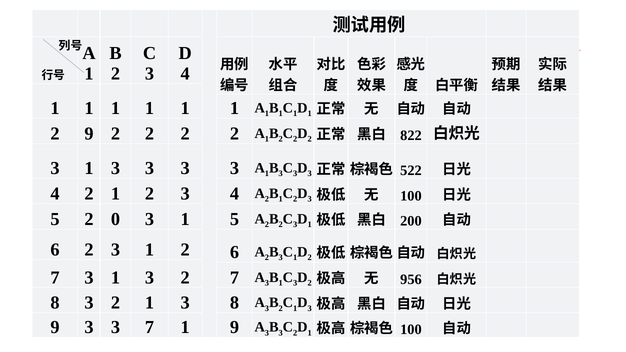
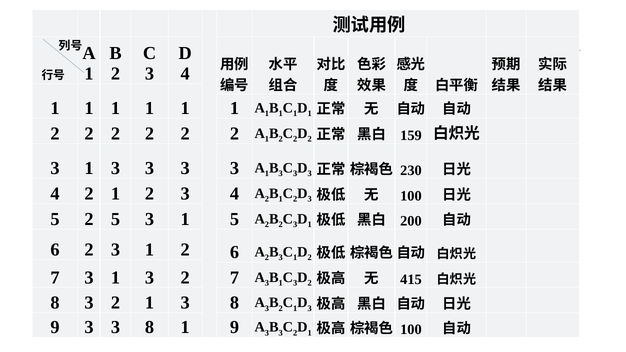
9 at (89, 134): 9 -> 2
822: 822 -> 159
522: 522 -> 230
2 0: 0 -> 5
956: 956 -> 415
3 3 7: 7 -> 8
